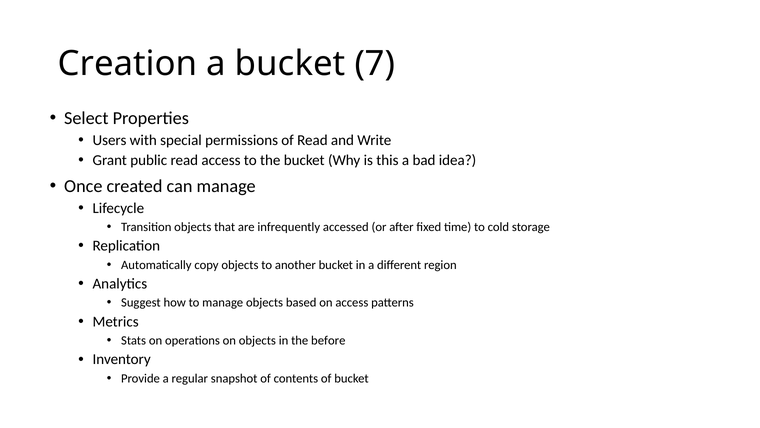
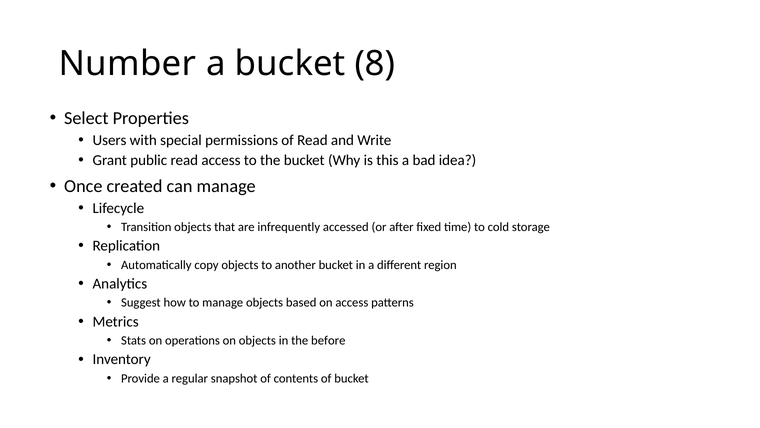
Creation: Creation -> Number
7: 7 -> 8
